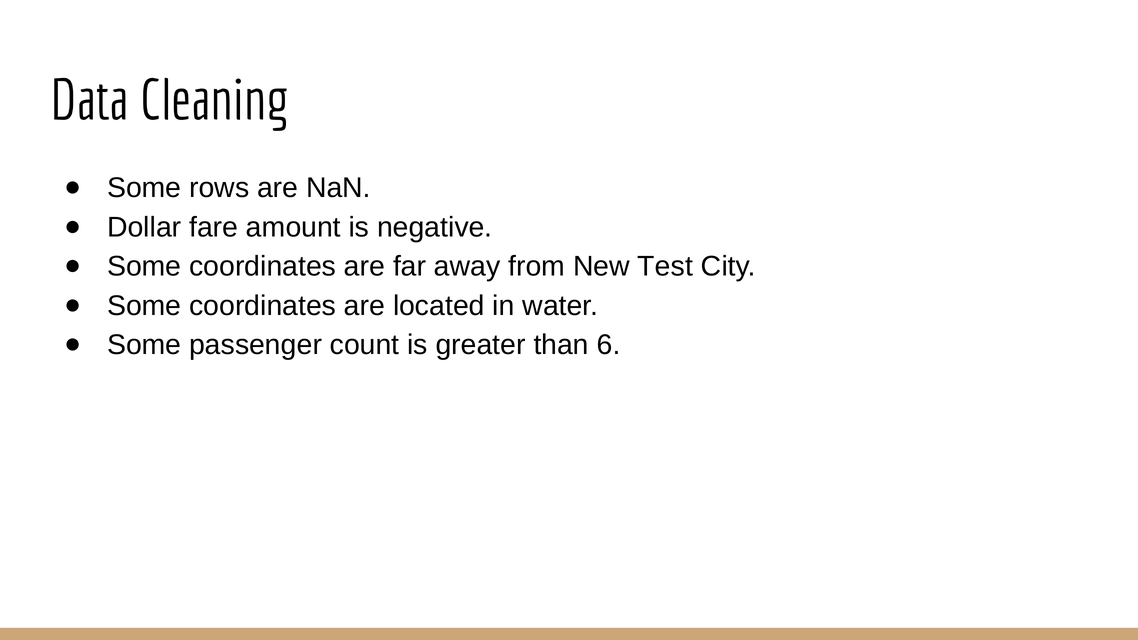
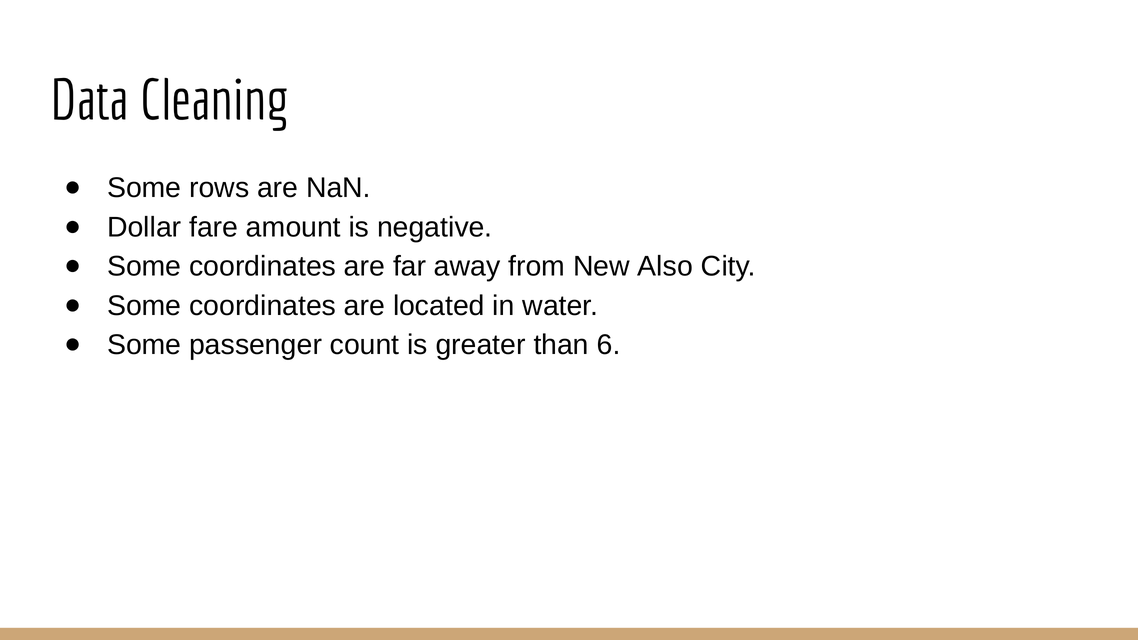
Test: Test -> Also
